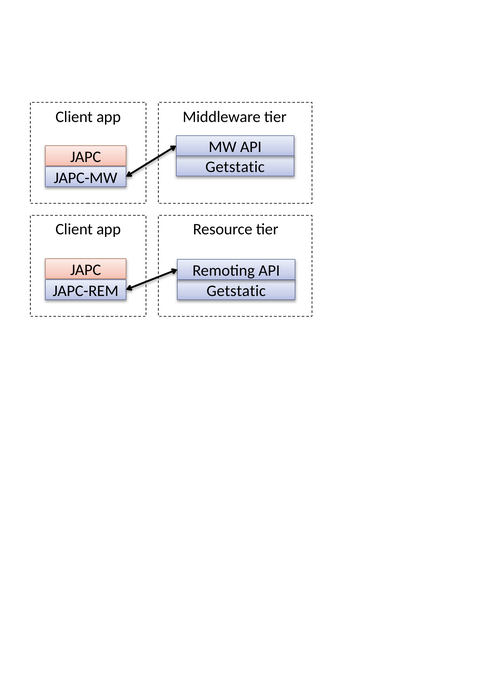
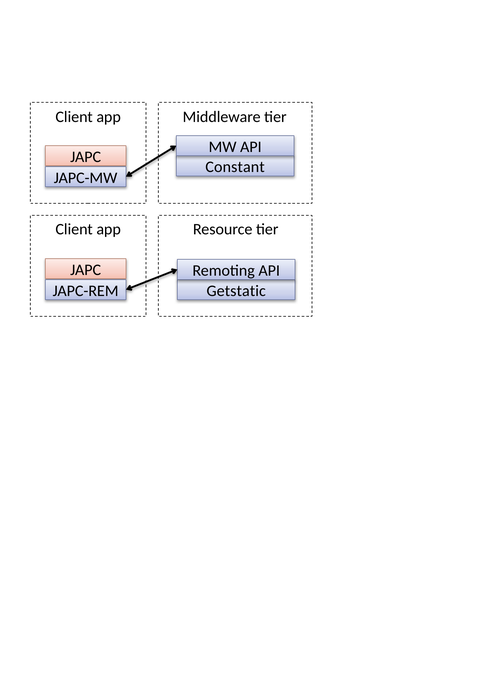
Getstatic at (235, 167): Getstatic -> Constant
